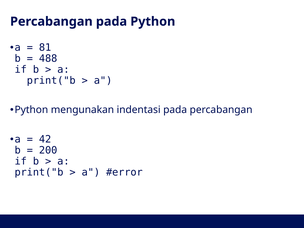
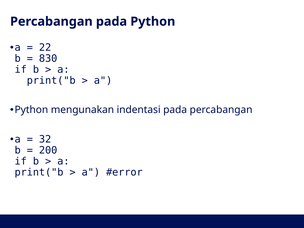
81: 81 -> 22
488: 488 -> 830
42: 42 -> 32
